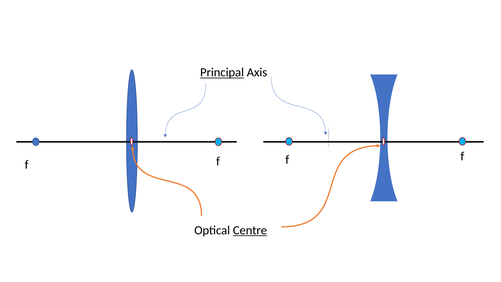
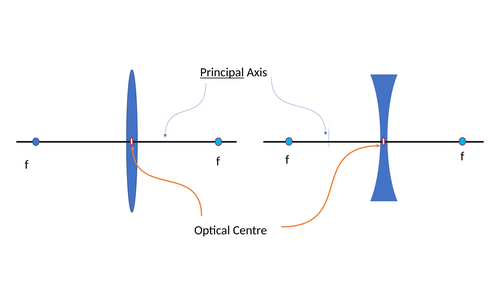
Centre underline: present -> none
